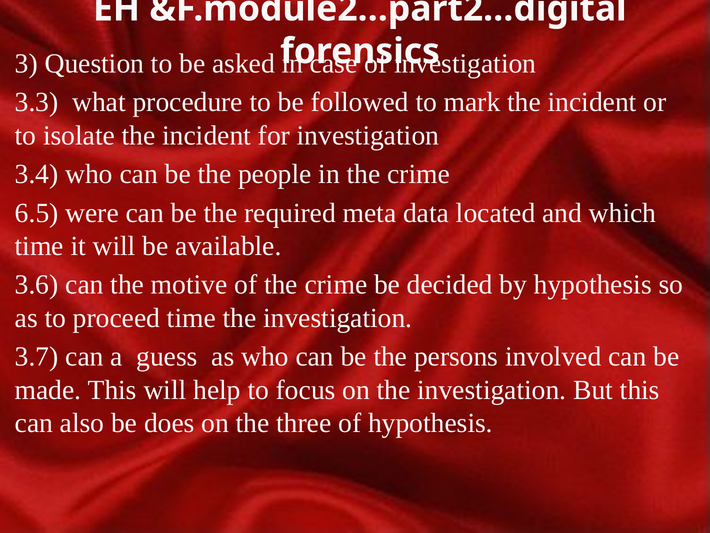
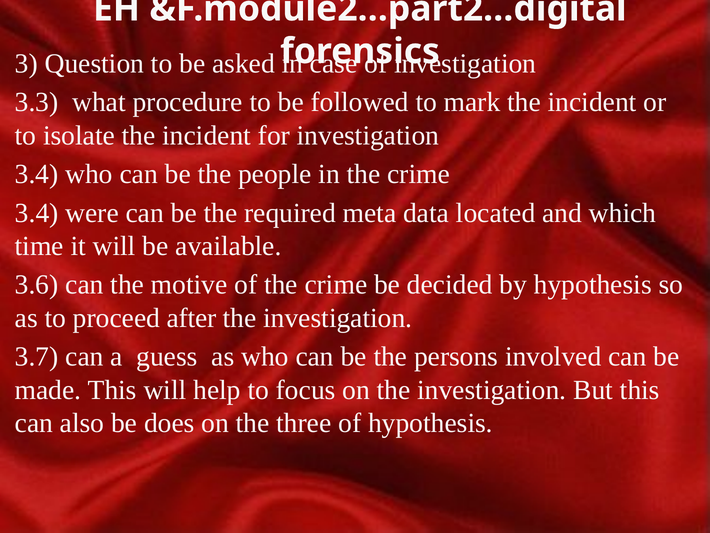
6.5 at (37, 213): 6.5 -> 3.4
proceed time: time -> after
